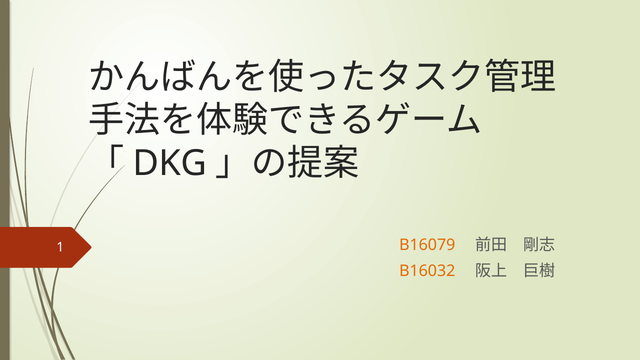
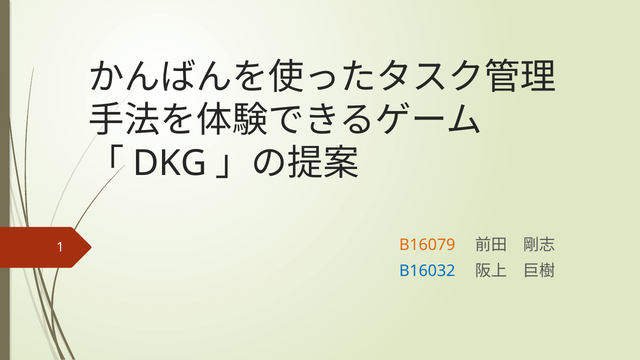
B16032 colour: orange -> blue
